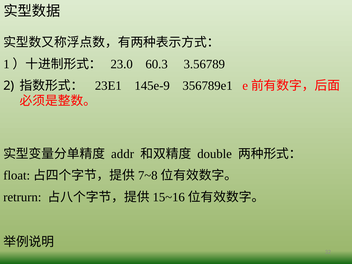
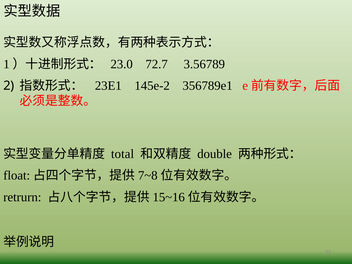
60.3: 60.3 -> 72.7
145e-9: 145e-9 -> 145e-2
addr: addr -> total
